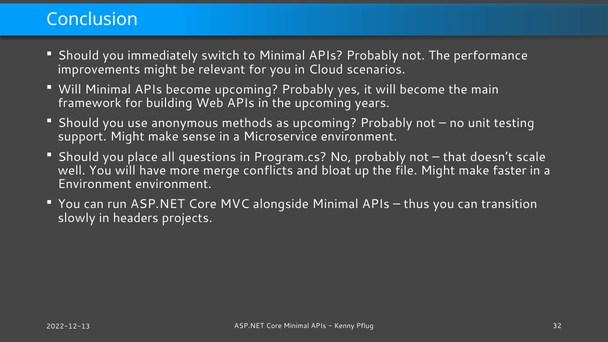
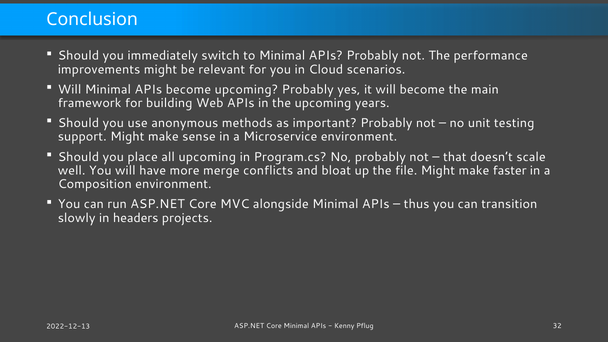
as upcoming: upcoming -> important
all questions: questions -> upcoming
Environment at (95, 184): Environment -> Composition
